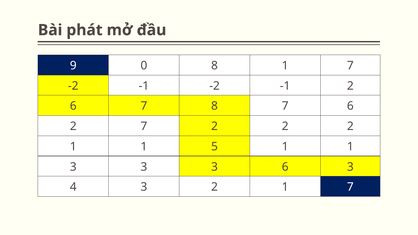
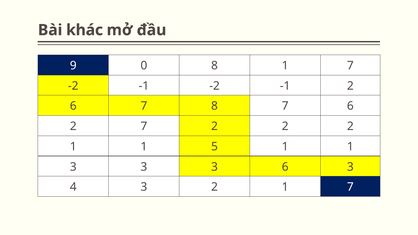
phát: phát -> khác
